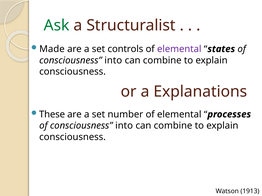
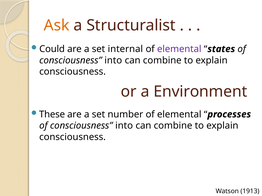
Ask colour: green -> orange
Made: Made -> Could
controls: controls -> internal
Explanations: Explanations -> Environment
